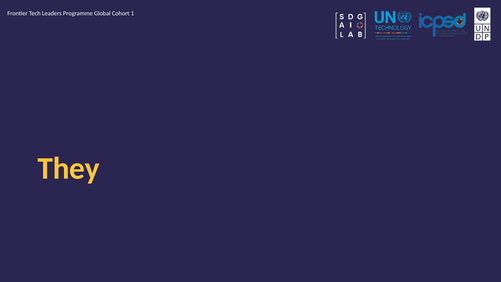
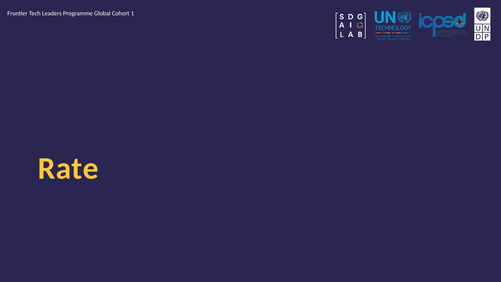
They: They -> Rate
